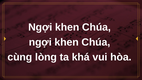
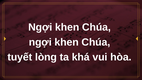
cùng: cùng -> tuyết
